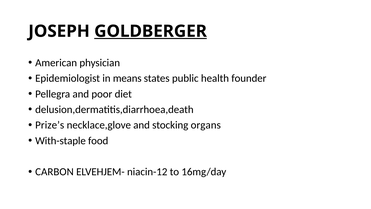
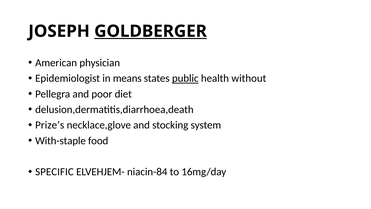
public underline: none -> present
founder: founder -> without
organs: organs -> system
CARBON: CARBON -> SPECIFIC
niacin-12: niacin-12 -> niacin-84
